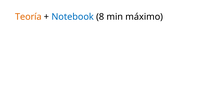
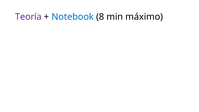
Teoría colour: orange -> purple
